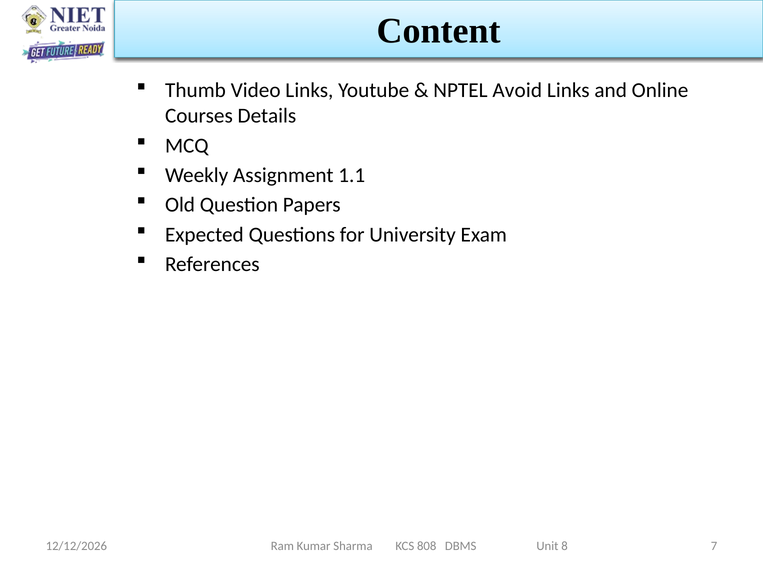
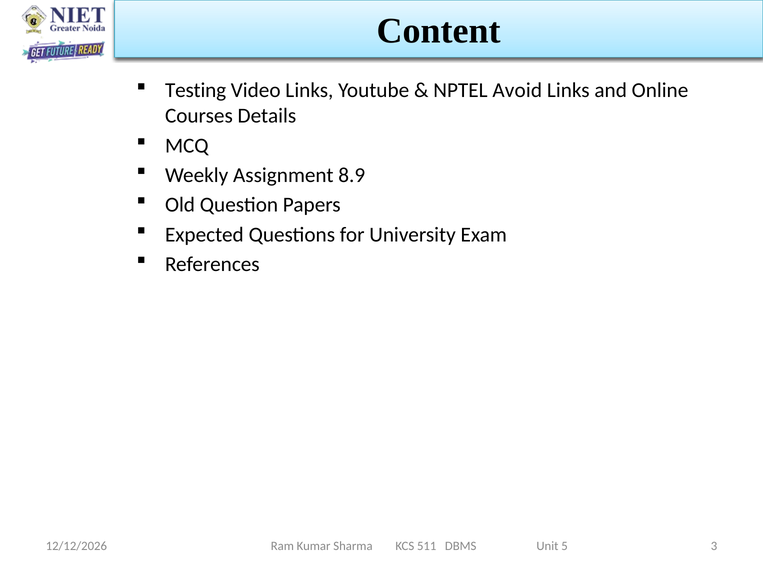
Thumb: Thumb -> Testing
1.1: 1.1 -> 8.9
7: 7 -> 3
808: 808 -> 511
8: 8 -> 5
